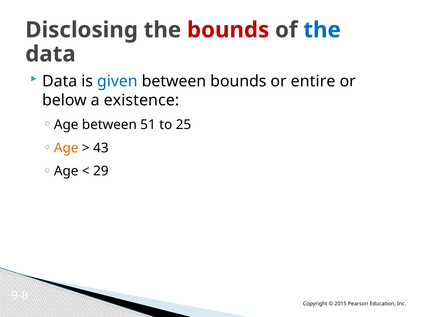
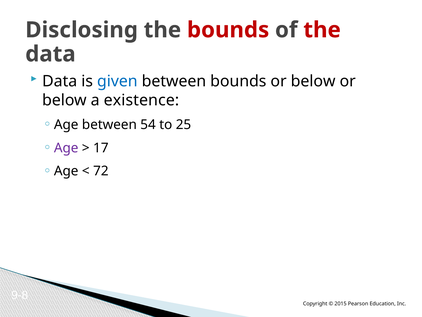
the at (322, 30) colour: blue -> red
bounds or entire: entire -> below
51: 51 -> 54
Age at (66, 148) colour: orange -> purple
43: 43 -> 17
29: 29 -> 72
